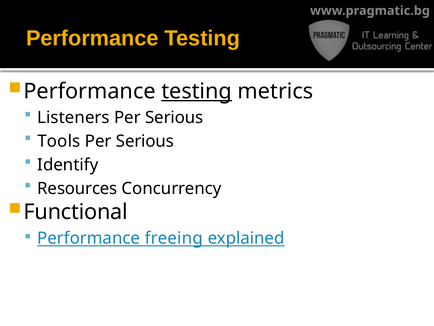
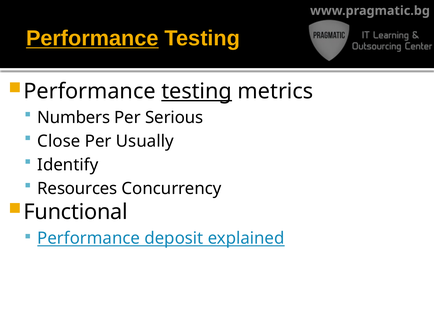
Performance at (92, 38) underline: none -> present
Listeners: Listeners -> Numbers
Tools: Tools -> Close
Serious at (145, 141): Serious -> Usually
freeing: freeing -> deposit
